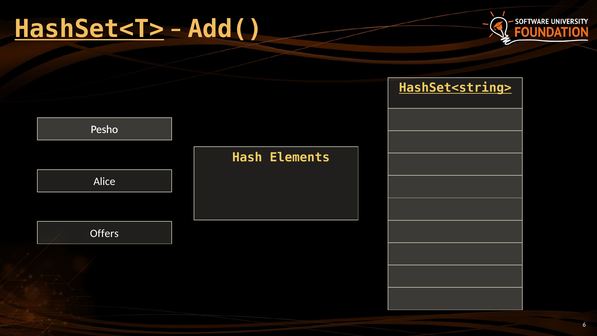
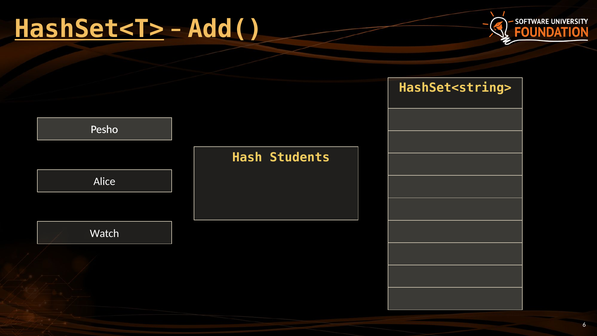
HashSet<string> underline: present -> none
Elements: Elements -> Students
Offers: Offers -> Watch
